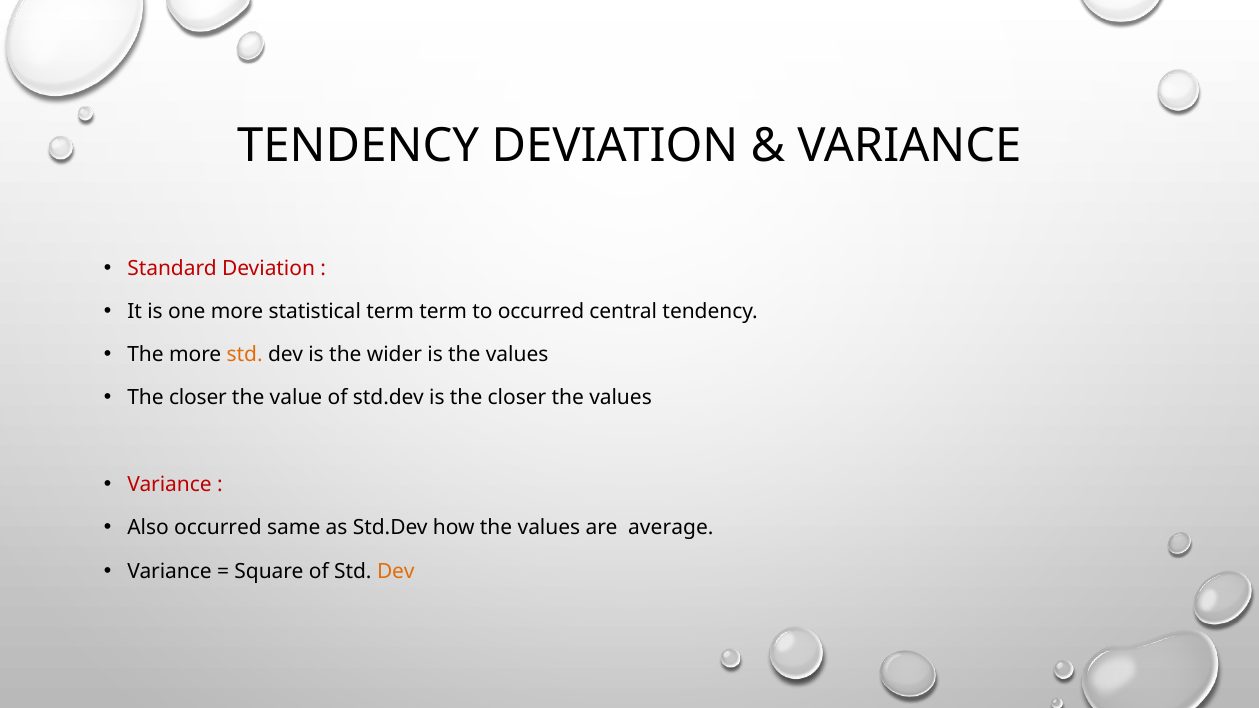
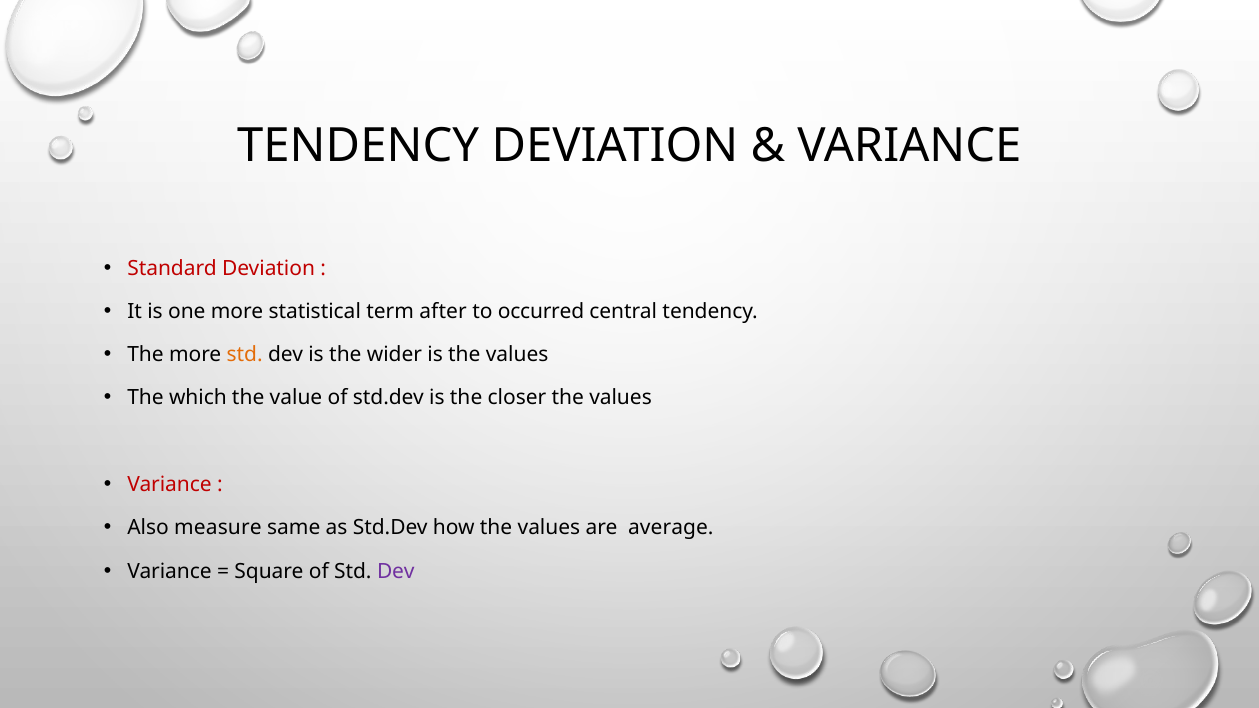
term term: term -> after
closer at (198, 398): closer -> which
Also occurred: occurred -> measure
Dev at (396, 571) colour: orange -> purple
